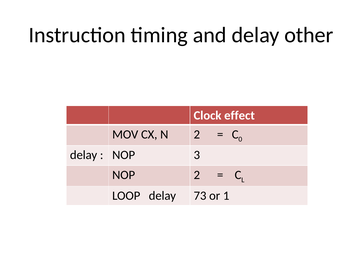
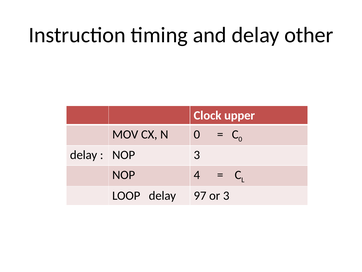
effect: effect -> upper
N 2: 2 -> 0
NOP 2: 2 -> 4
73: 73 -> 97
or 1: 1 -> 3
